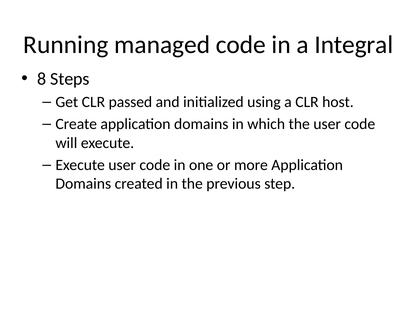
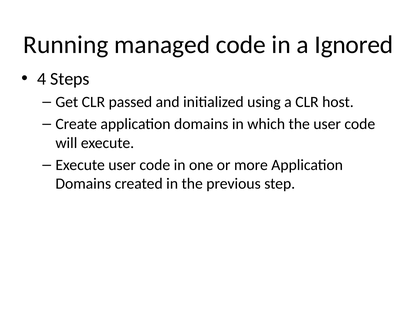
Integral: Integral -> Ignored
8: 8 -> 4
